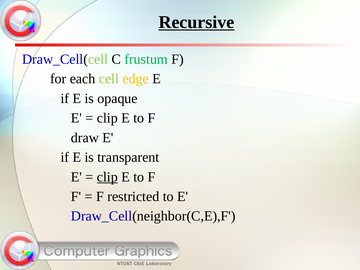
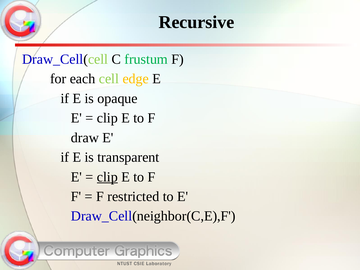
Recursive underline: present -> none
